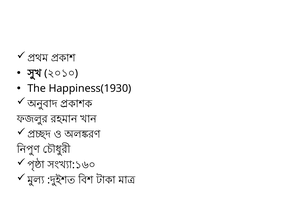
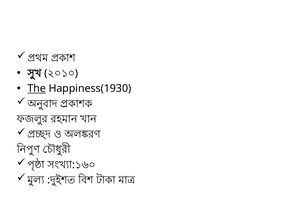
The underline: none -> present
